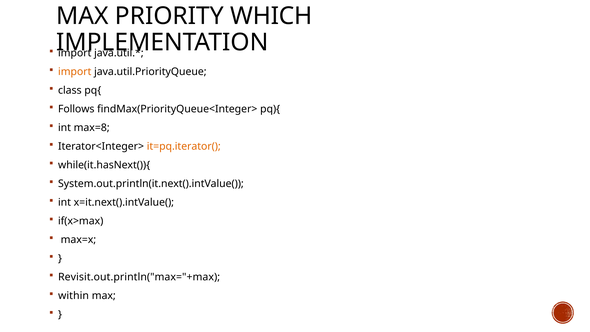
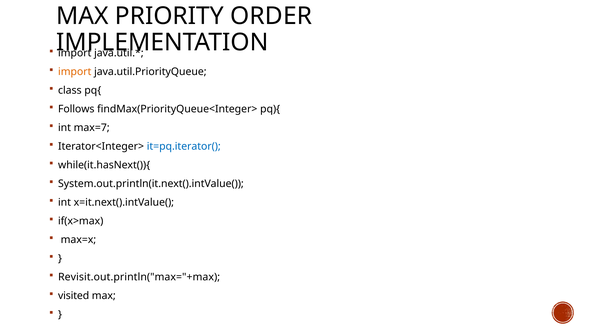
WHICH: WHICH -> ORDER
max=8: max=8 -> max=7
it=pq.iterator( colour: orange -> blue
within: within -> visited
